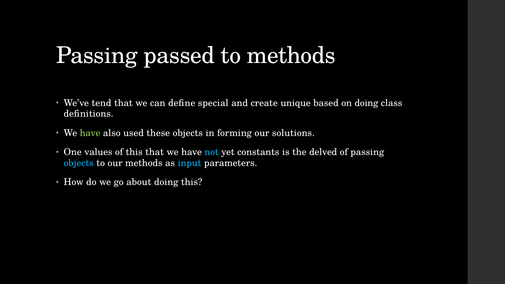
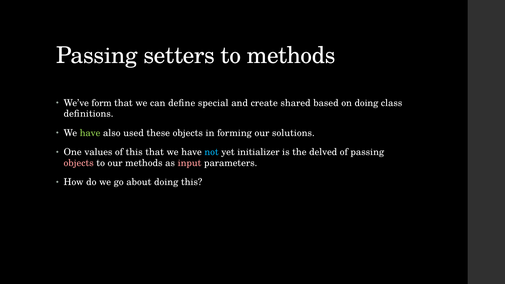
passed: passed -> setters
tend: tend -> form
unique: unique -> shared
constants: constants -> initializer
objects at (79, 163) colour: light blue -> pink
input colour: light blue -> pink
